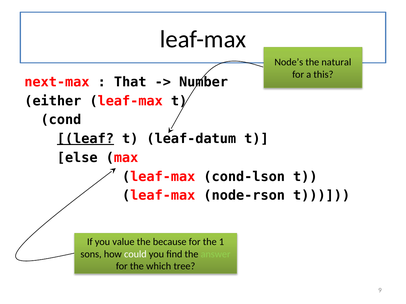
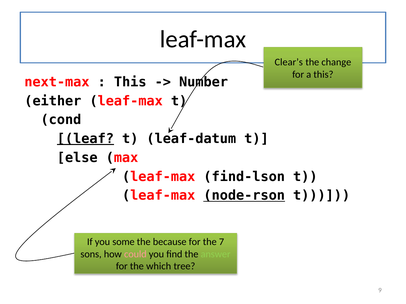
Node’s: Node’s -> Clear’s
natural: natural -> change
That at (130, 82): That -> This
cond-lson: cond-lson -> find-lson
node-rson underline: none -> present
value: value -> some
1: 1 -> 7
could colour: white -> pink
